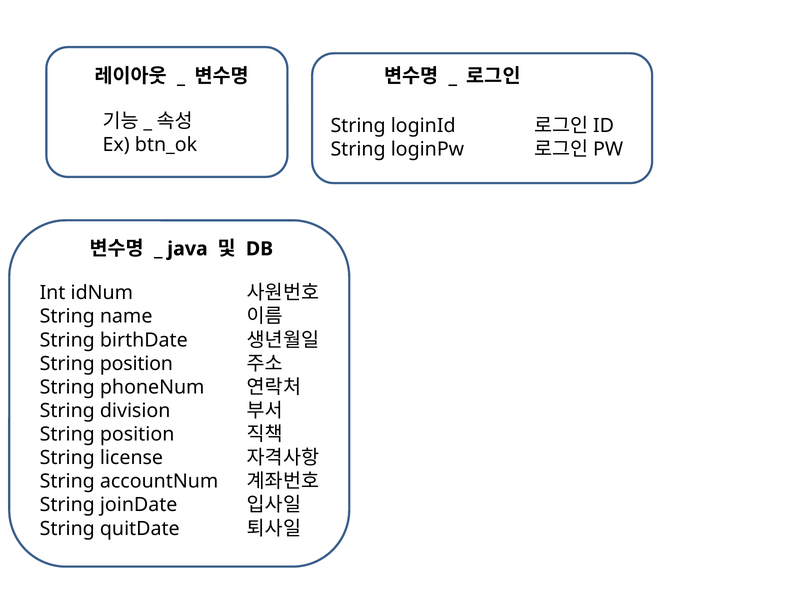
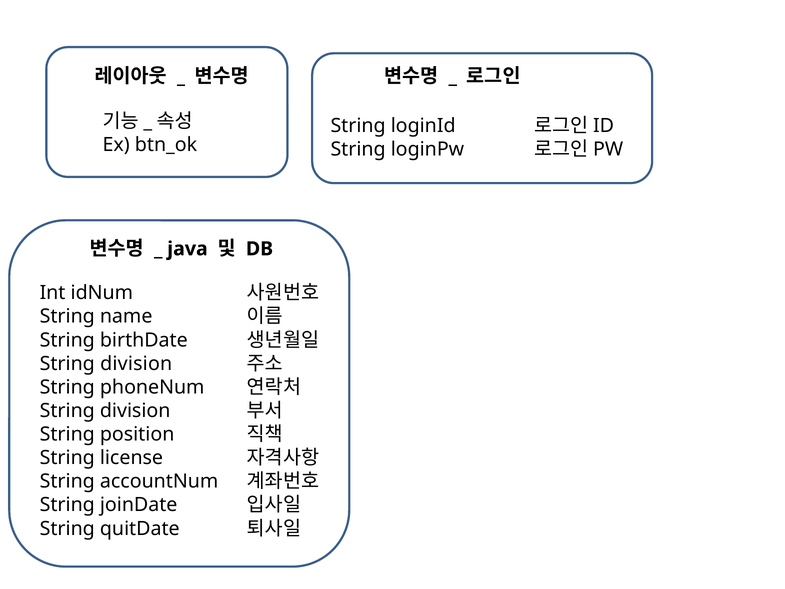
position at (136, 363): position -> division
